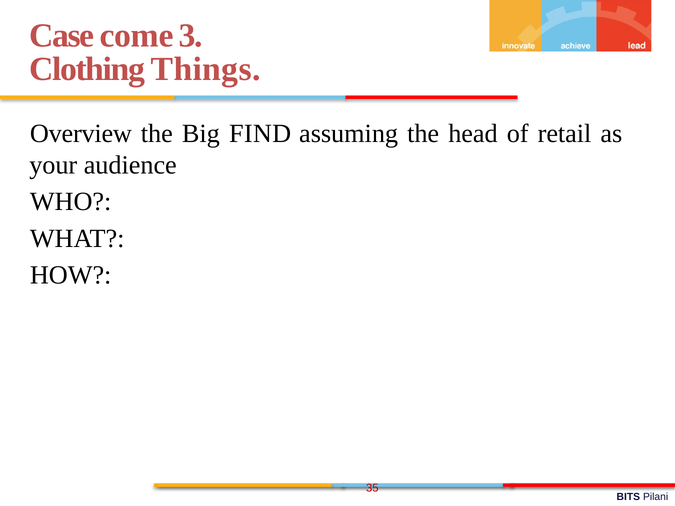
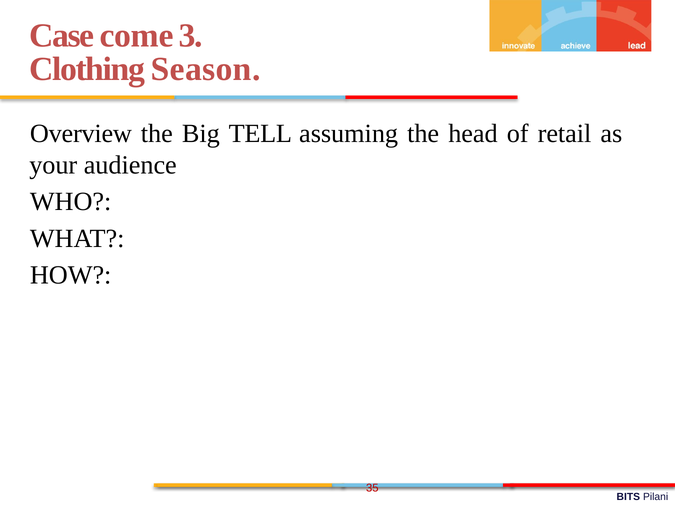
Things: Things -> Season
FIND: FIND -> TELL
